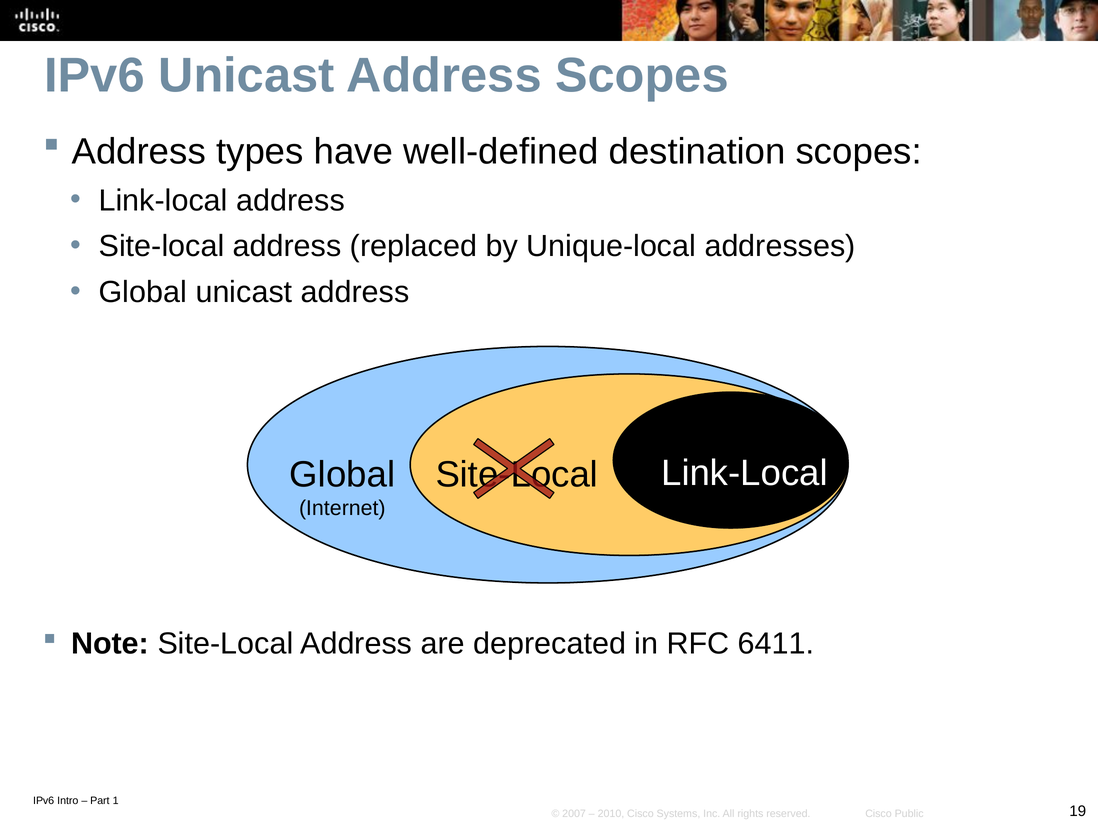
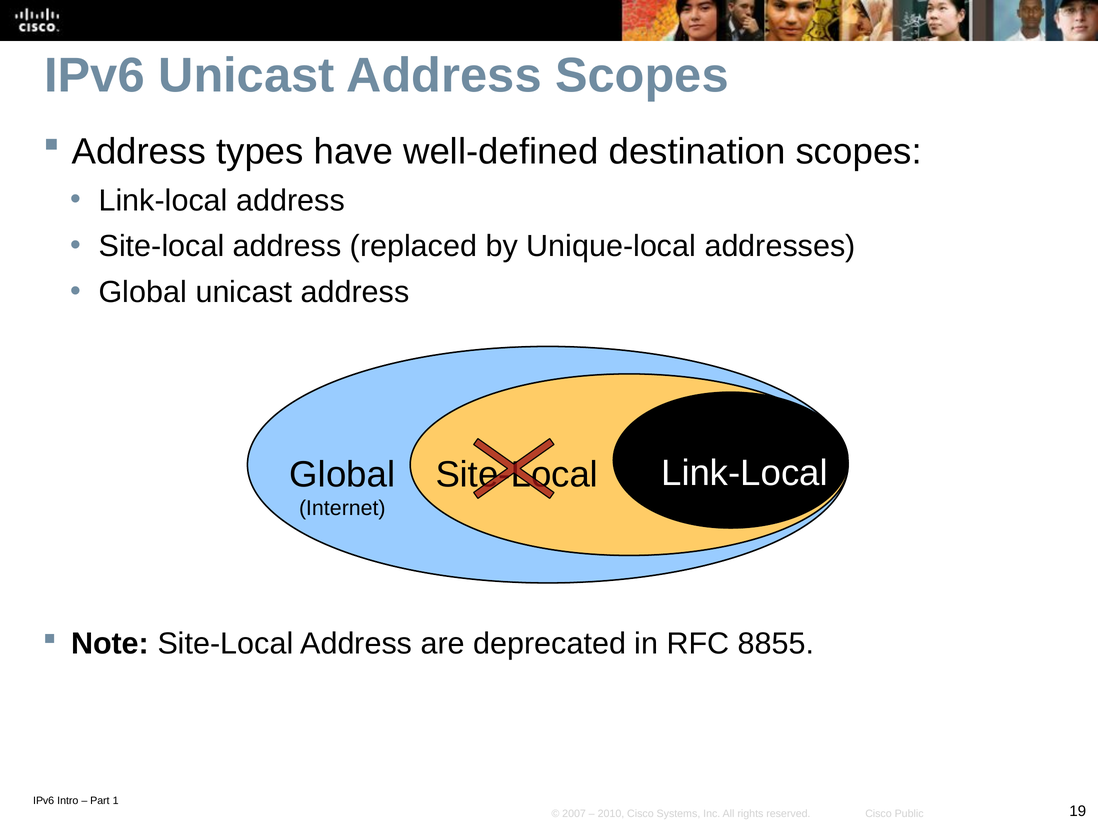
6411: 6411 -> 8855
